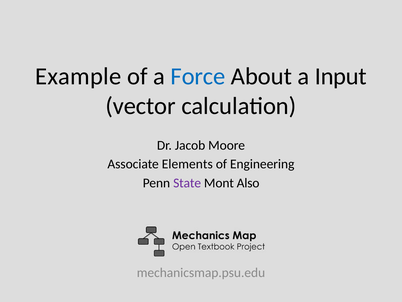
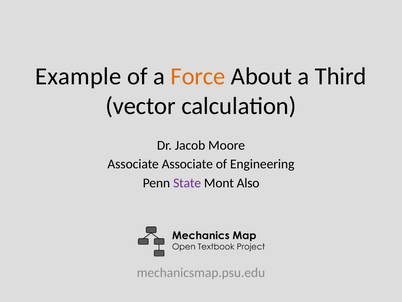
Force colour: blue -> orange
Input: Input -> Third
Associate Elements: Elements -> Associate
